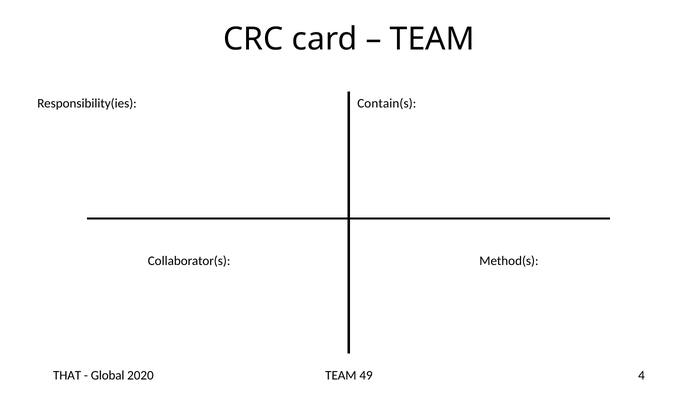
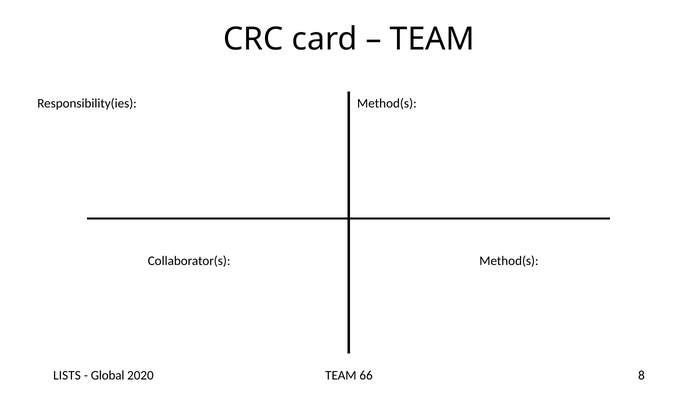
Contain(s at (387, 104): Contain(s -> Method(s
THAT: THAT -> LISTS
49: 49 -> 66
4: 4 -> 8
